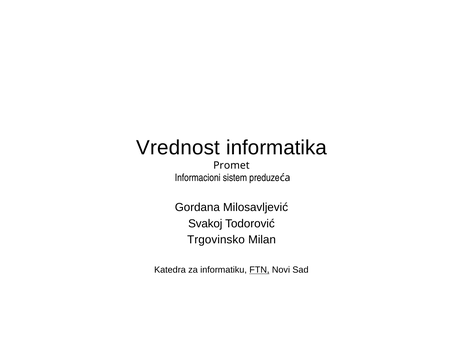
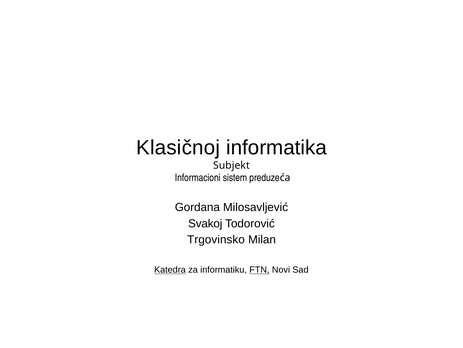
Vrednost: Vrednost -> Klasičnoj
Promet: Promet -> Subjekt
Katedra underline: none -> present
